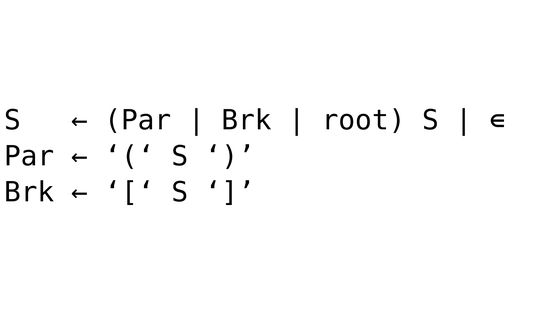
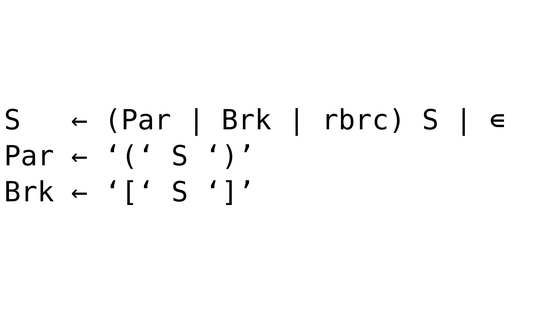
root: root -> rbrc
